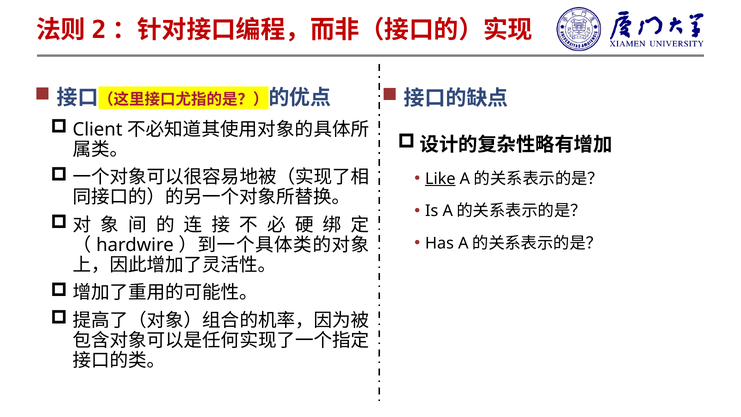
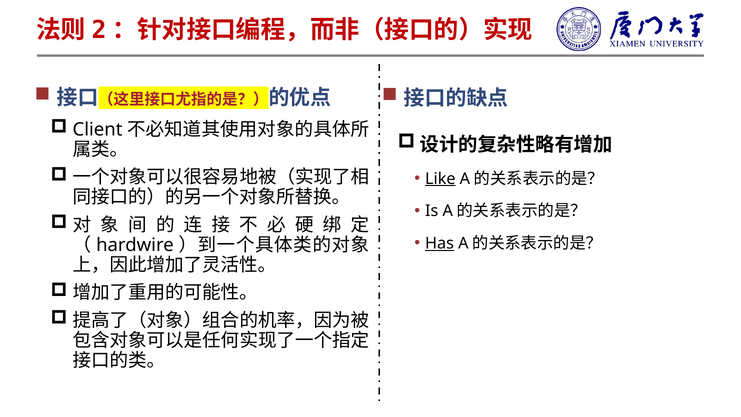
Has underline: none -> present
